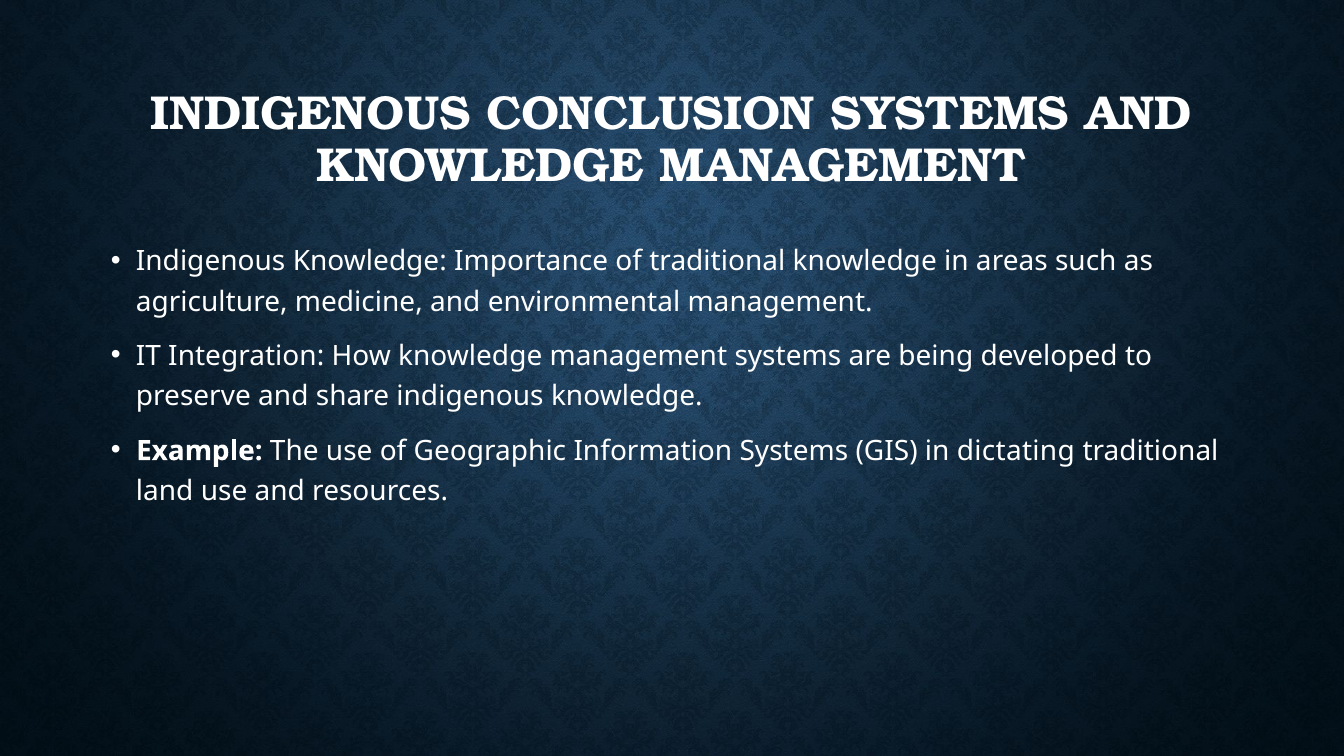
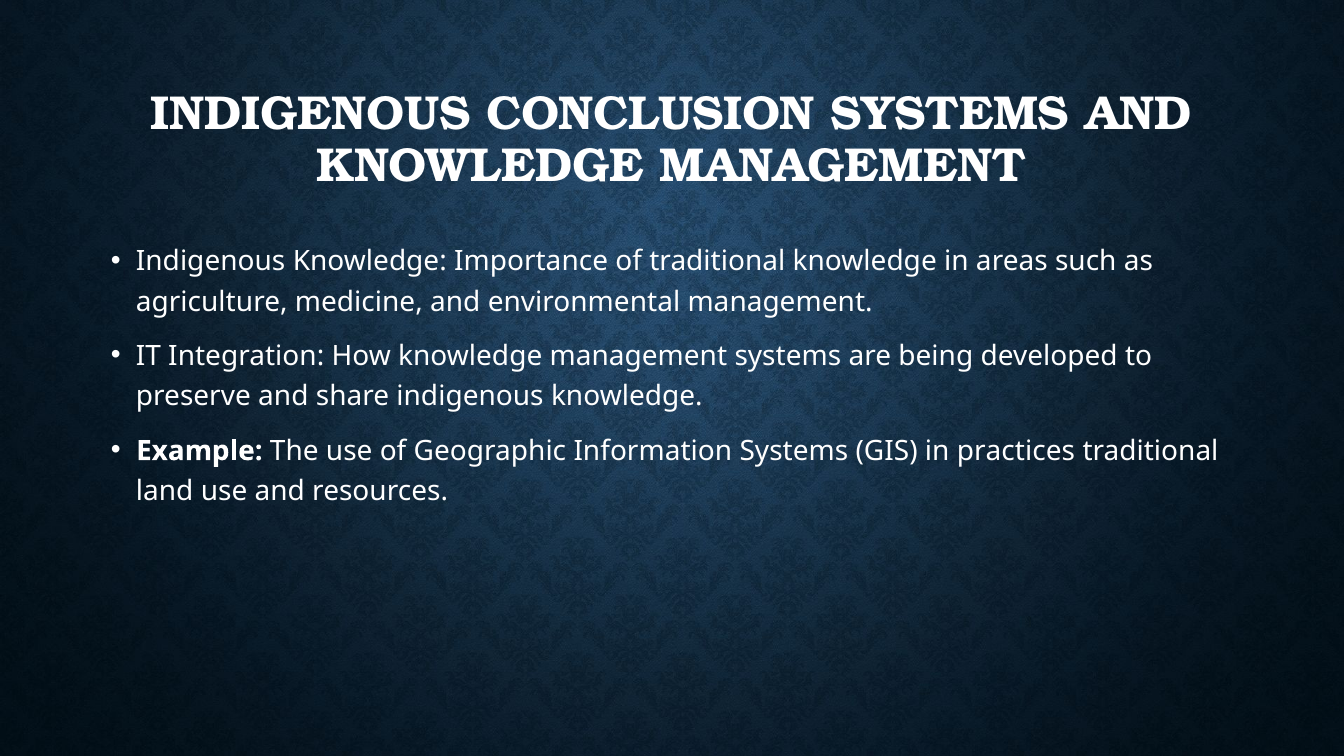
dictating: dictating -> practices
